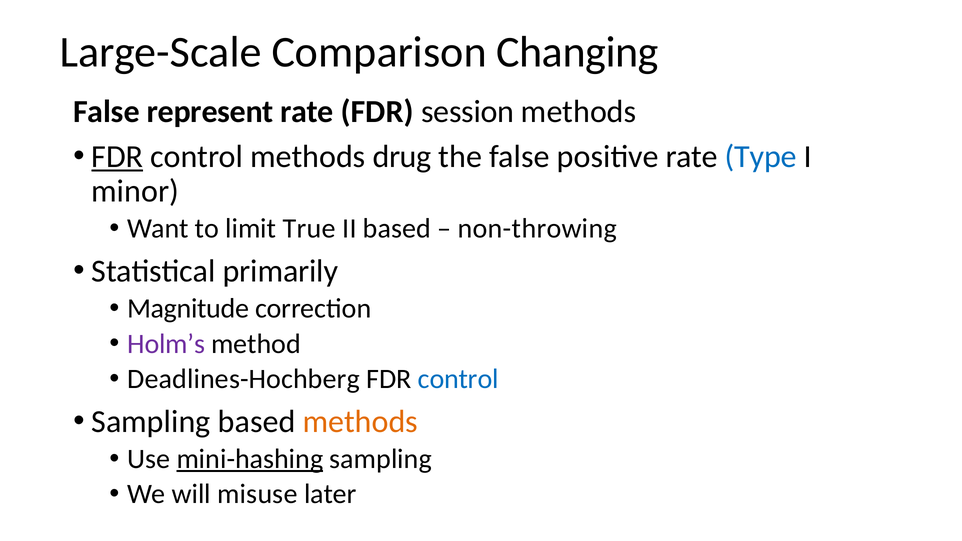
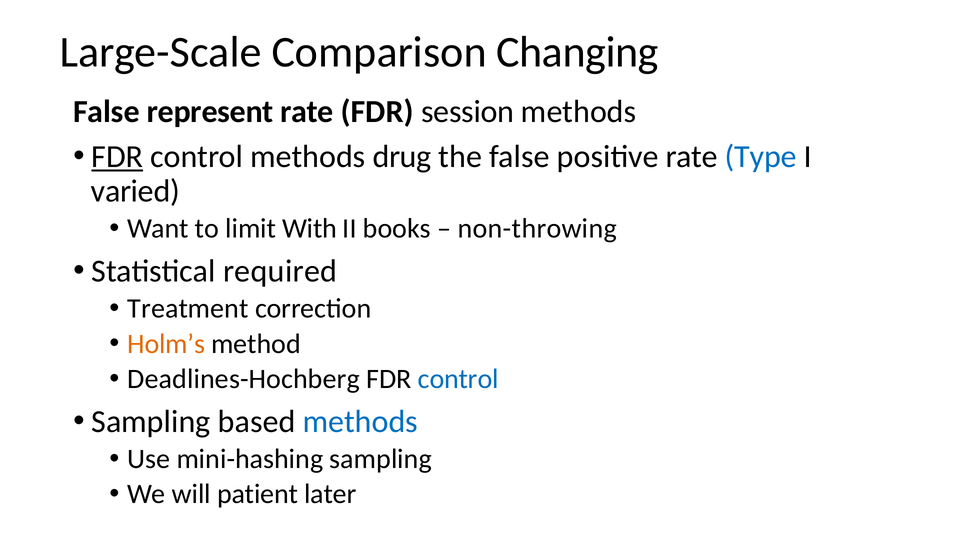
minor: minor -> varied
True: True -> With
II based: based -> books
primarily: primarily -> required
Magnitude: Magnitude -> Treatment
Holm’s colour: purple -> orange
methods at (360, 422) colour: orange -> blue
mini-hashing underline: present -> none
misuse: misuse -> patient
